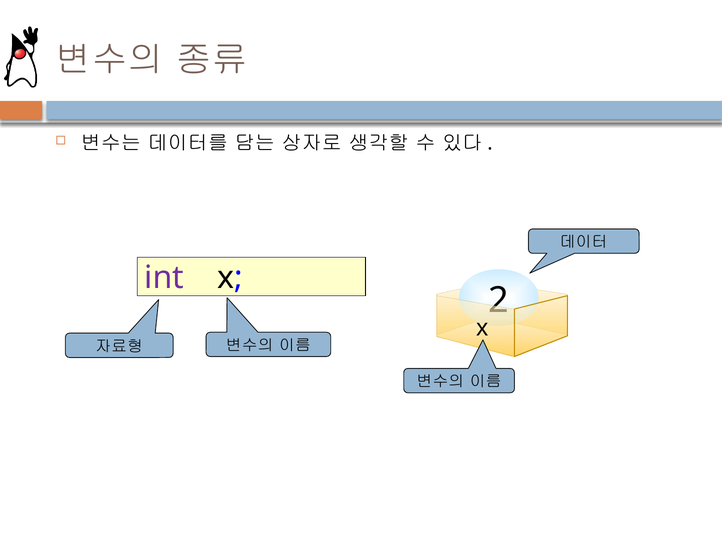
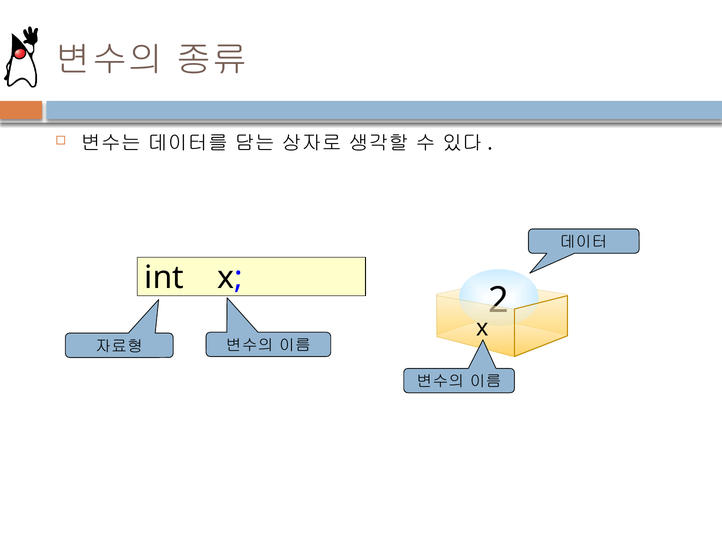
int colour: purple -> black
